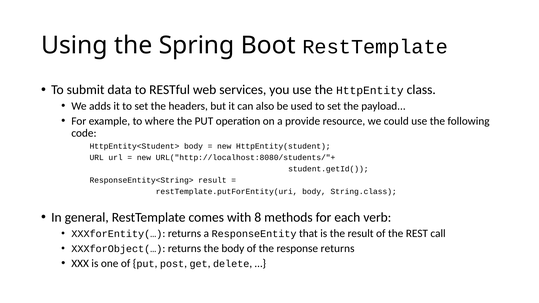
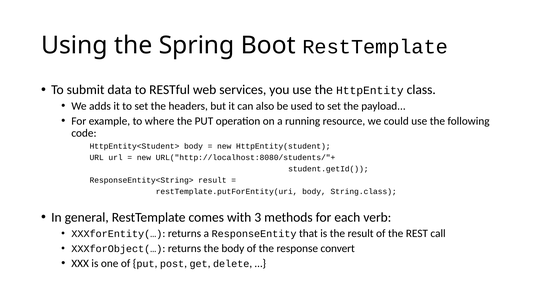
provide: provide -> running
8: 8 -> 3
response returns: returns -> convert
